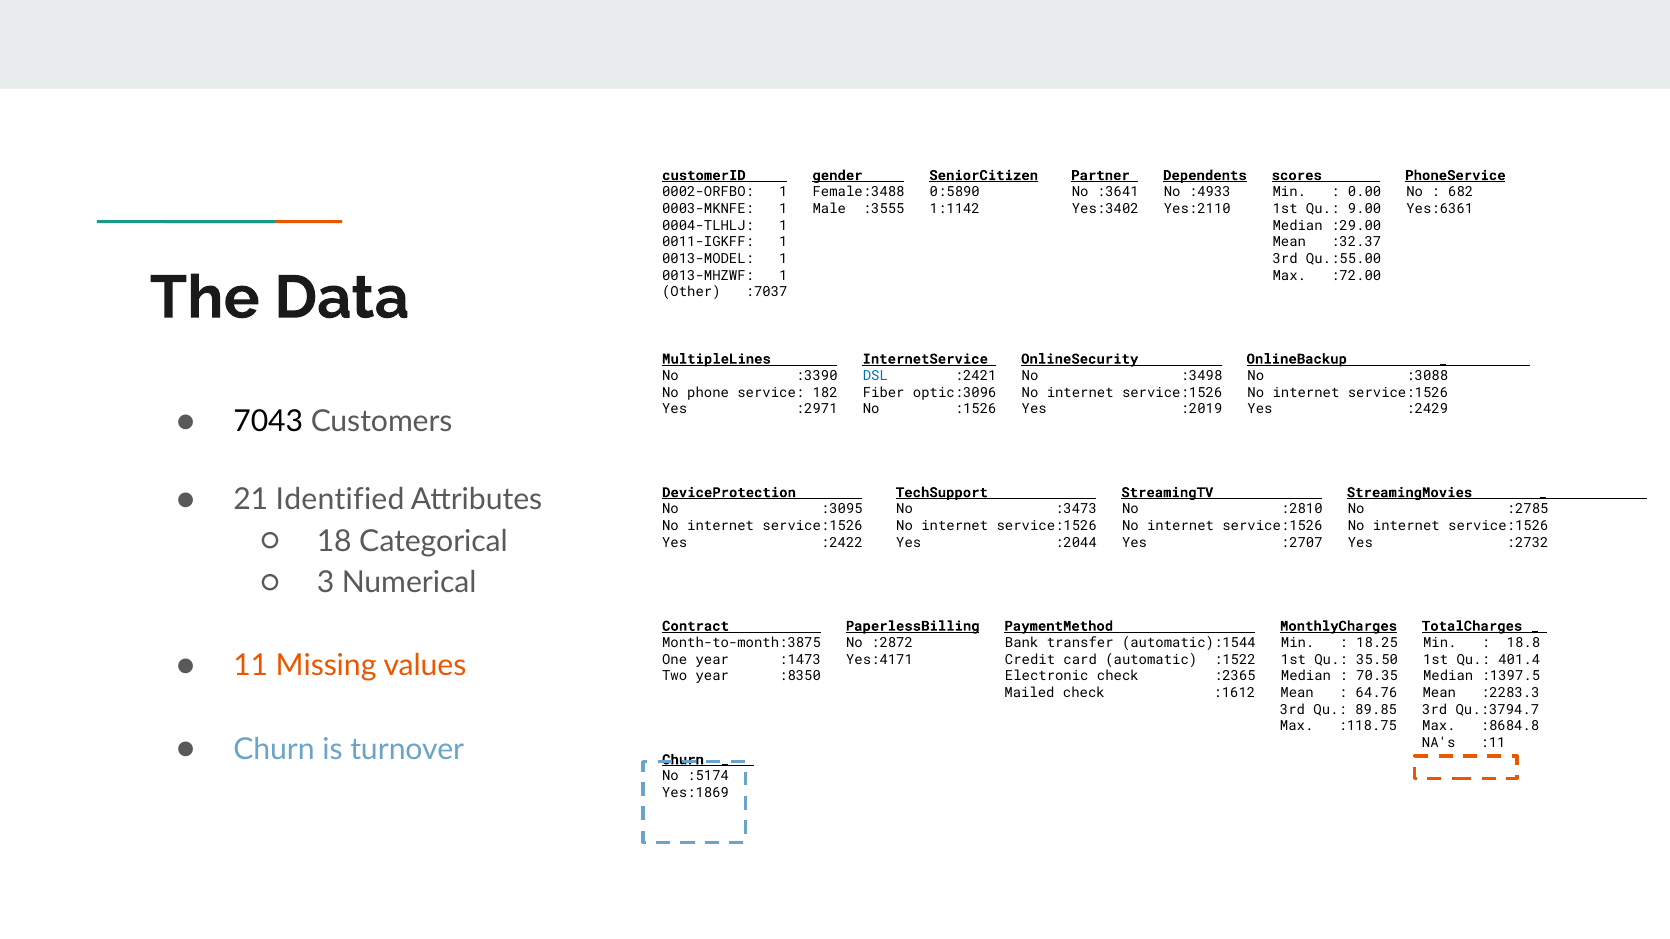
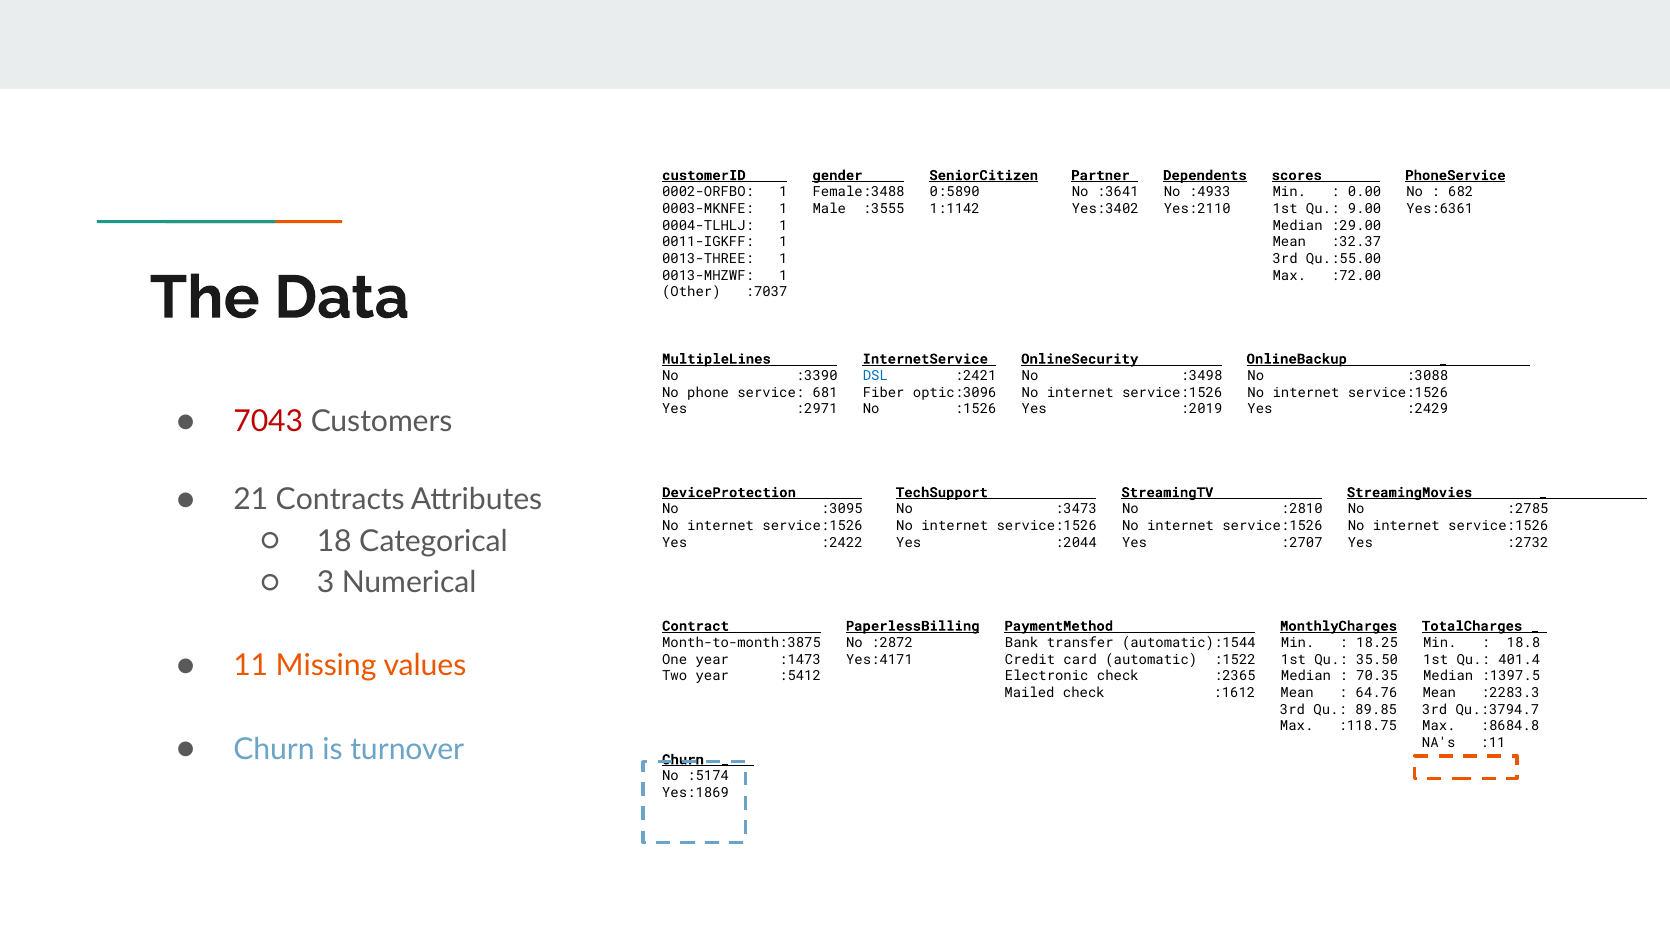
0013-MODEL: 0013-MODEL -> 0013-THREE
182: 182 -> 681
7043 colour: black -> red
Identified: Identified -> Contracts
:8350: :8350 -> :5412
